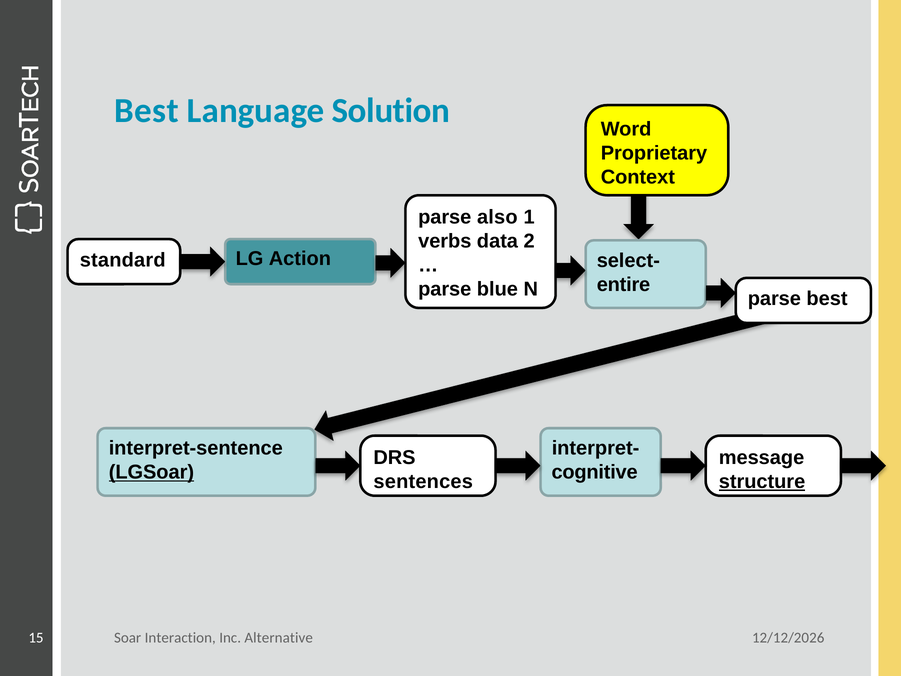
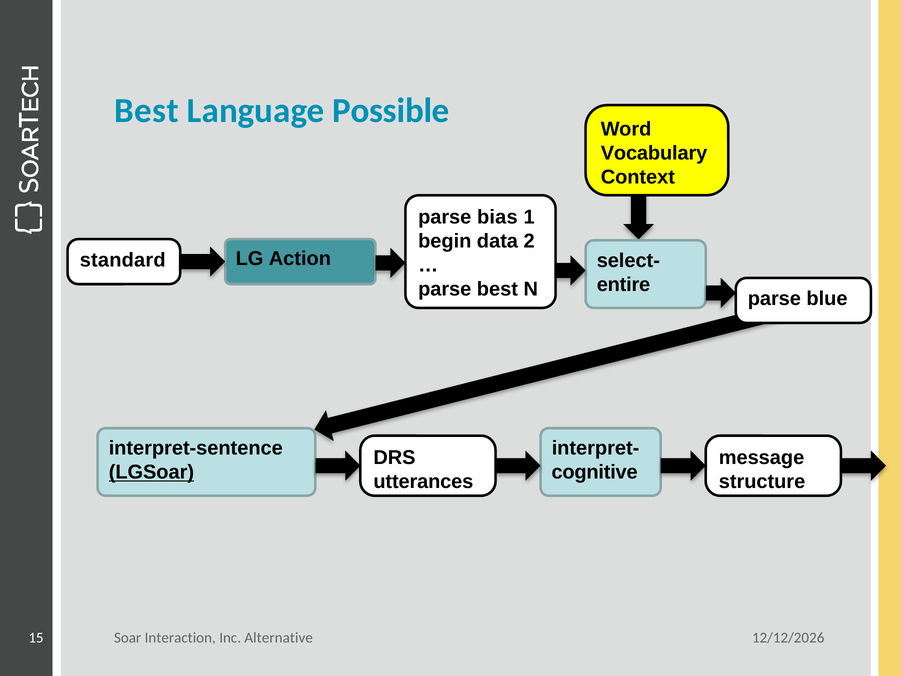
Solution: Solution -> Possible
Proprietary: Proprietary -> Vocabulary
also: also -> bias
verbs: verbs -> begin
parse blue: blue -> best
parse best: best -> blue
sentences: sentences -> utterances
structure underline: present -> none
